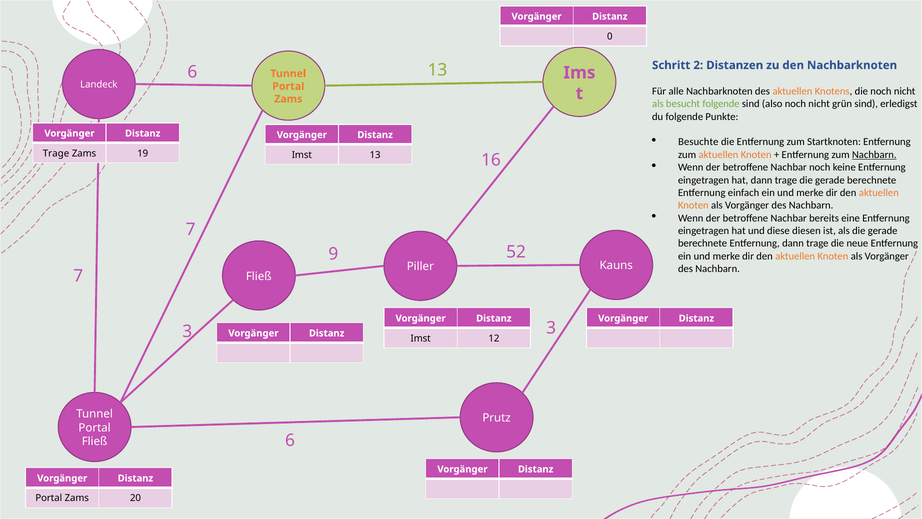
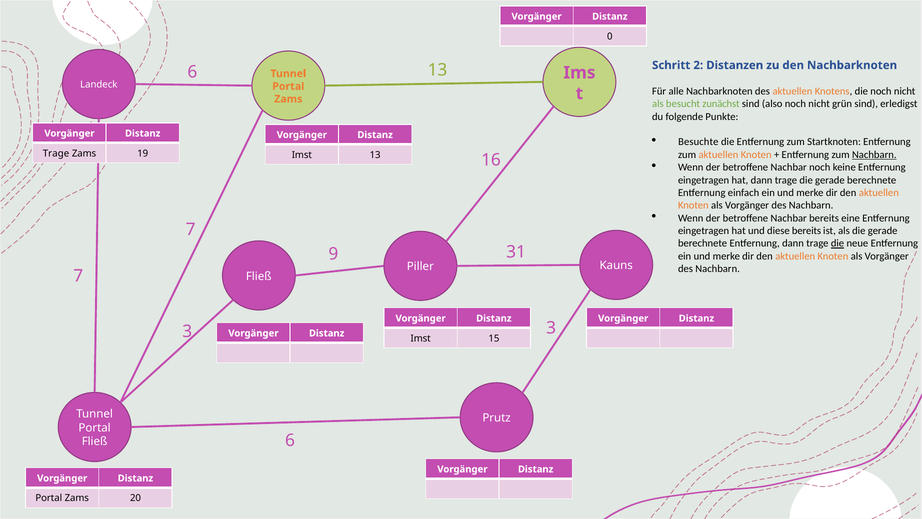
besucht folgende: folgende -> zunächst
diese diesen: diesen -> bereits
die at (838, 243) underline: none -> present
52: 52 -> 31
12: 12 -> 15
